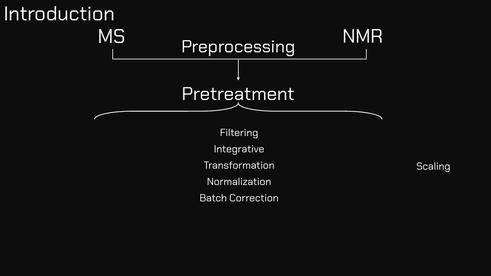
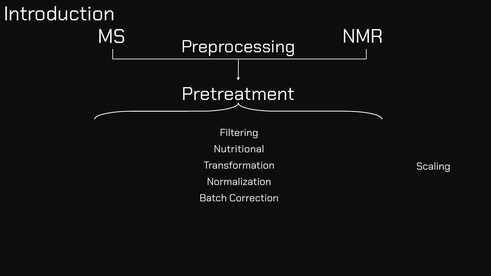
Integrative: Integrative -> Nutritional
